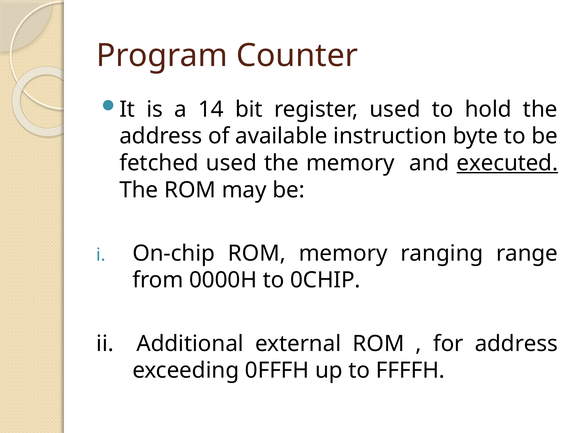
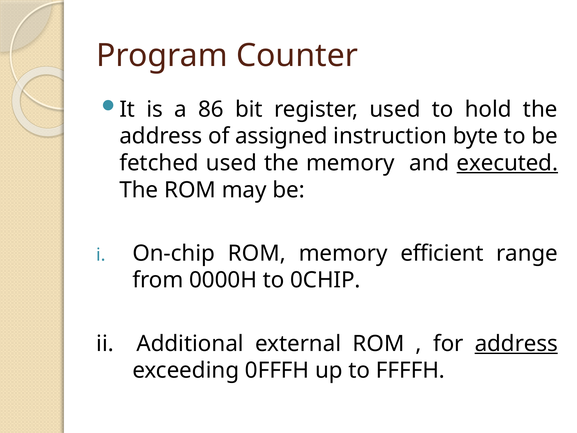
14: 14 -> 86
available: available -> assigned
ranging: ranging -> efficient
address at (516, 343) underline: none -> present
